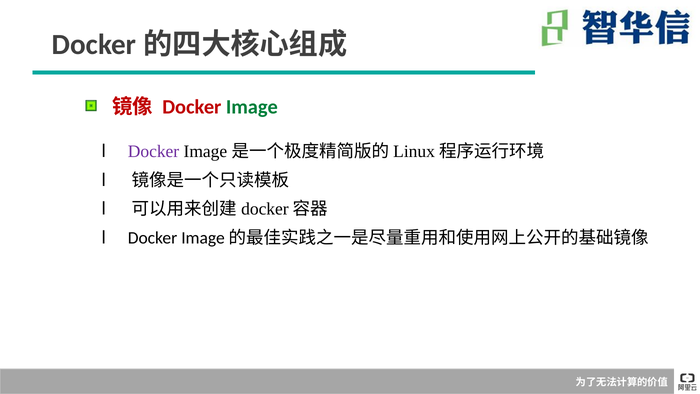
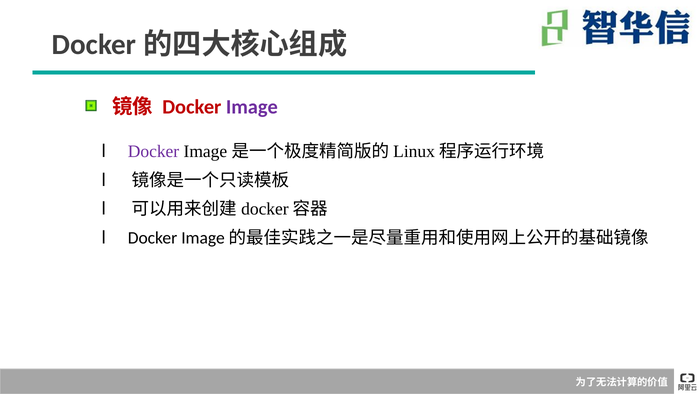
Image colour: green -> purple
